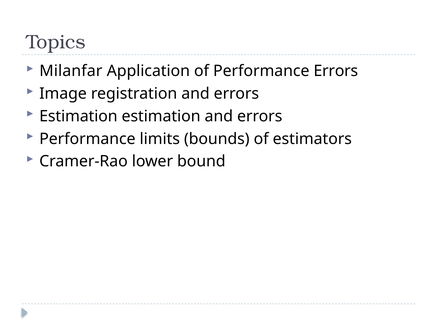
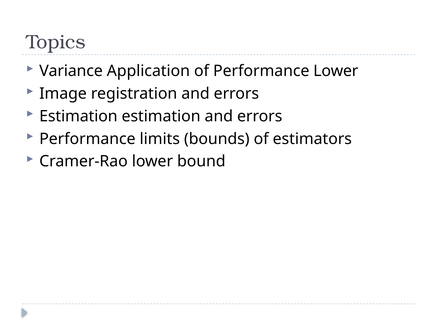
Milanfar: Milanfar -> Variance
Performance Errors: Errors -> Lower
